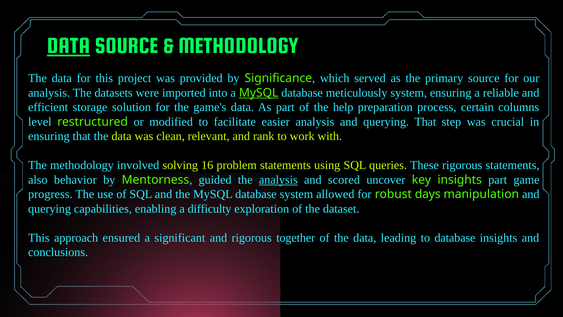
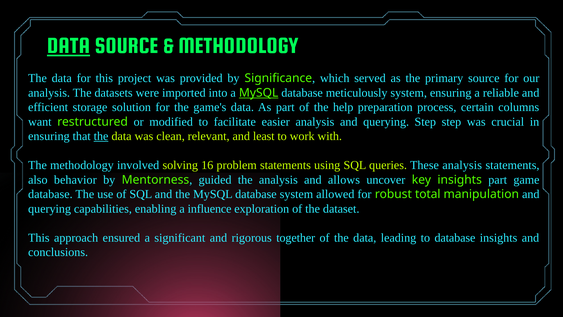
level: level -> want
querying That: That -> Step
the at (101, 136) underline: none -> present
rank: rank -> least
These rigorous: rigorous -> analysis
analysis at (278, 180) underline: present -> none
scored: scored -> allows
progress at (50, 194): progress -> database
days: days -> total
difficulty: difficulty -> influence
